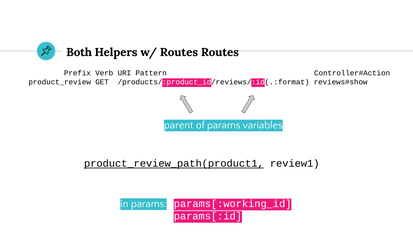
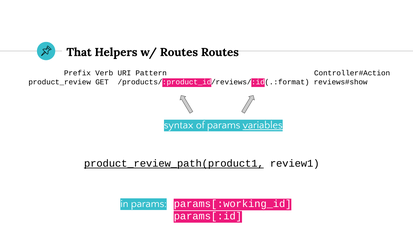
Both: Both -> That
parent: parent -> syntax
variables underline: none -> present
